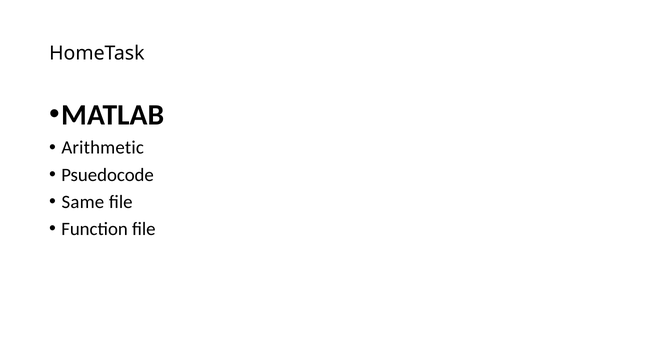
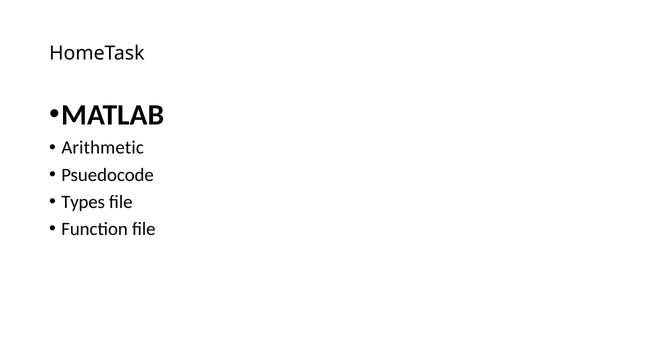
Same: Same -> Types
